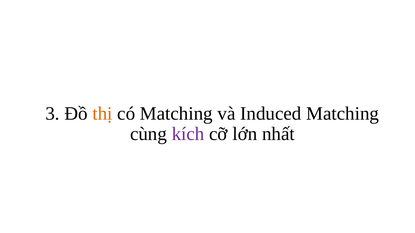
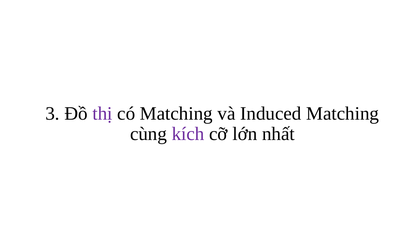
thị colour: orange -> purple
